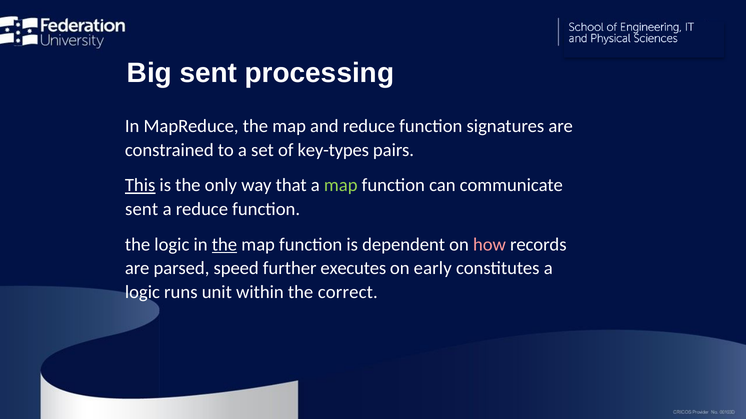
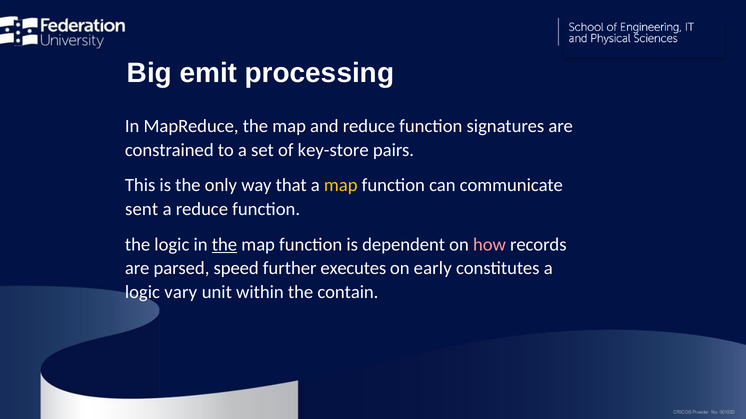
Big sent: sent -> emit
key-types: key-types -> key-store
This underline: present -> none
map at (341, 186) colour: light green -> yellow
runs: runs -> vary
correct: correct -> contain
